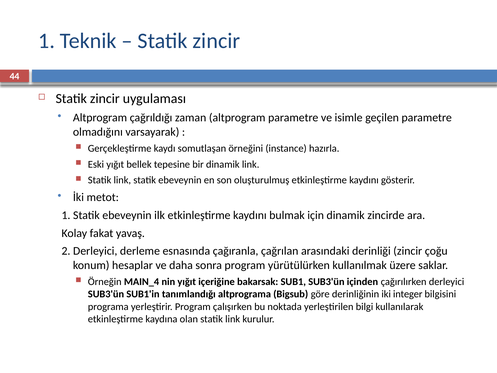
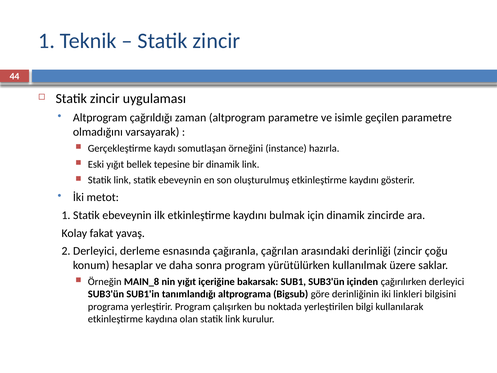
MAIN_4: MAIN_4 -> MAIN_8
integer: integer -> linkleri
